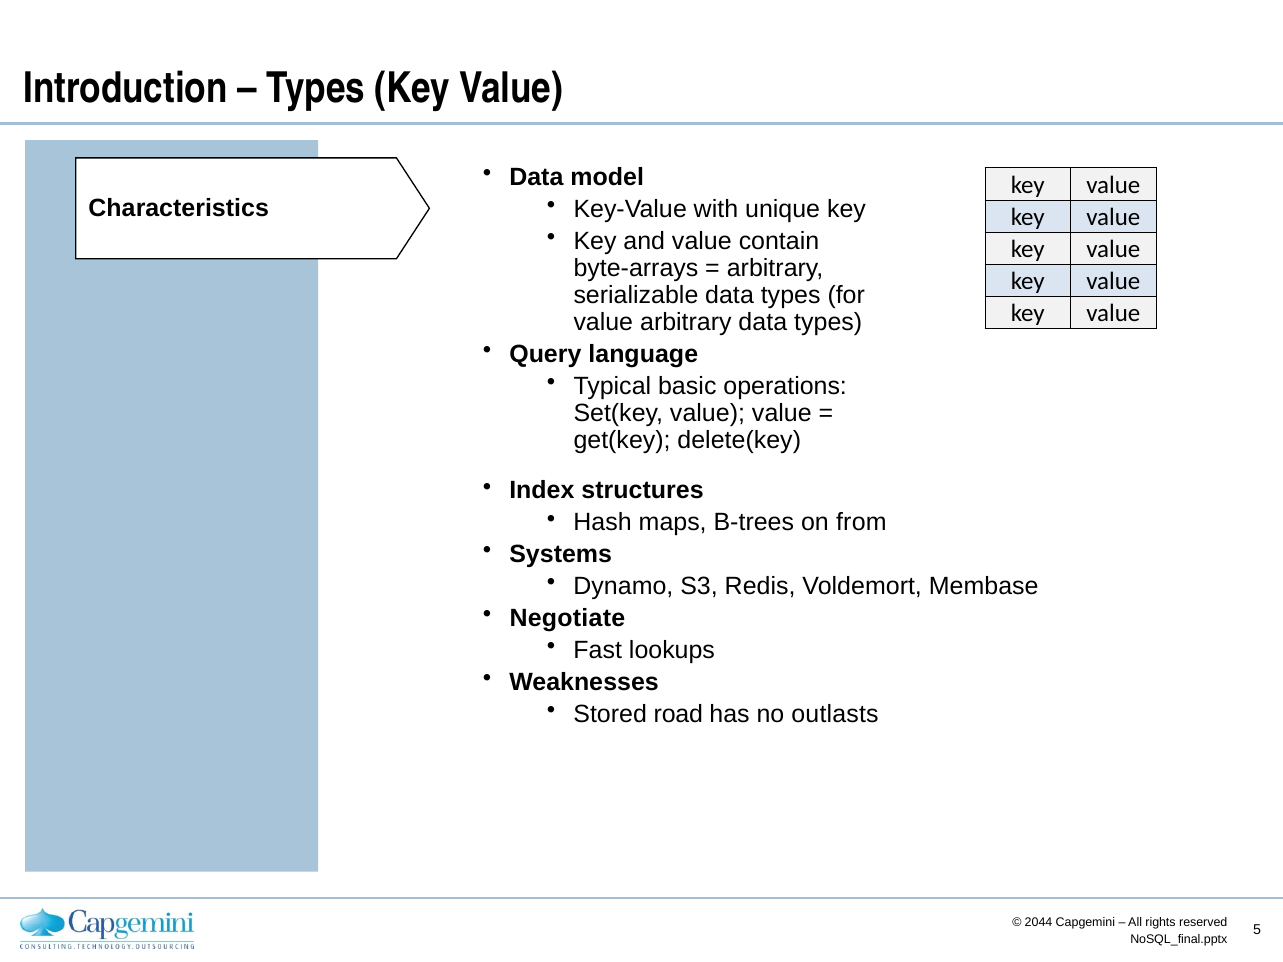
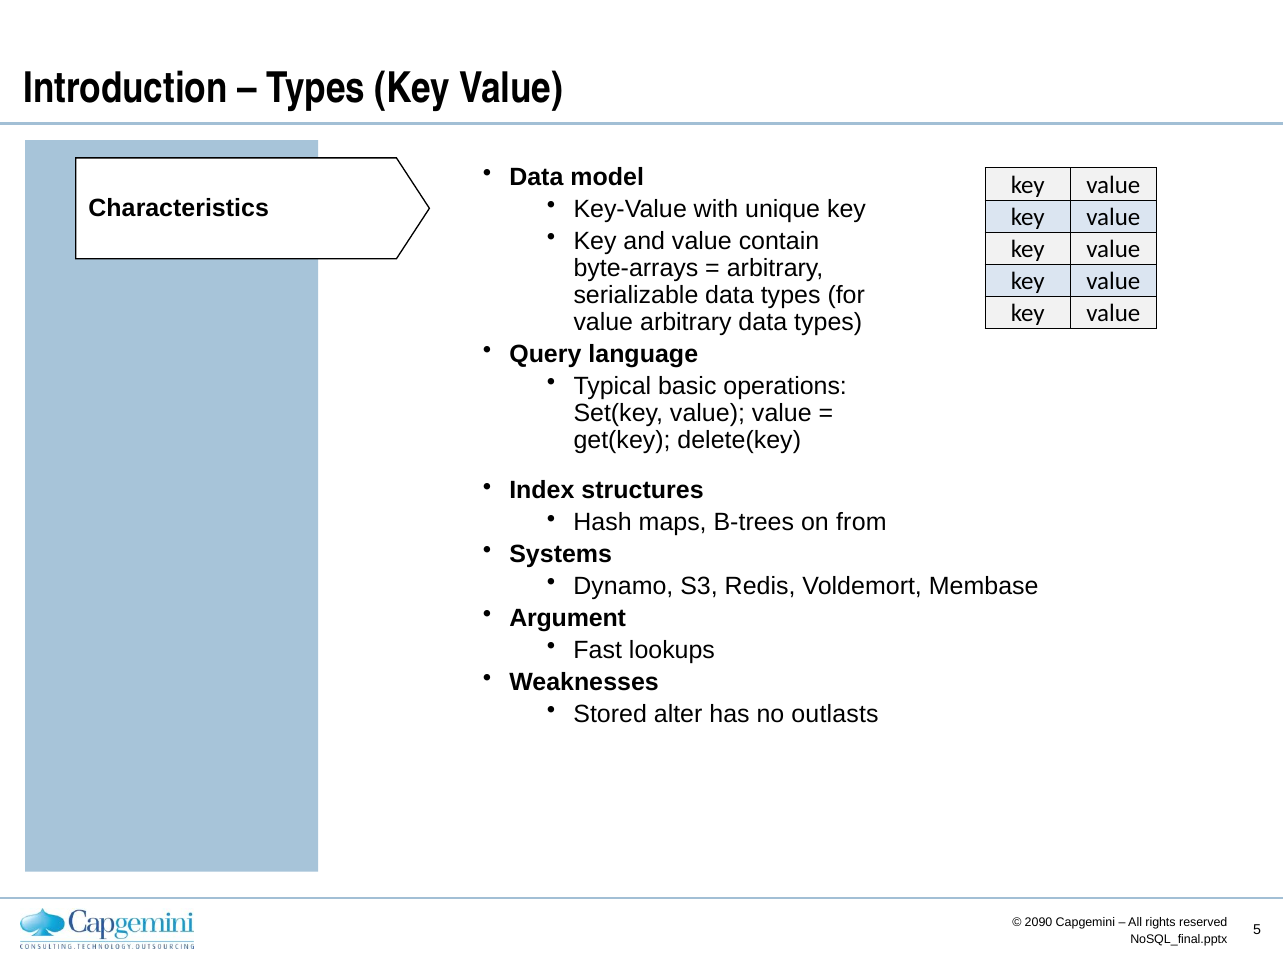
Negotiate: Negotiate -> Argument
road: road -> alter
2044: 2044 -> 2090
